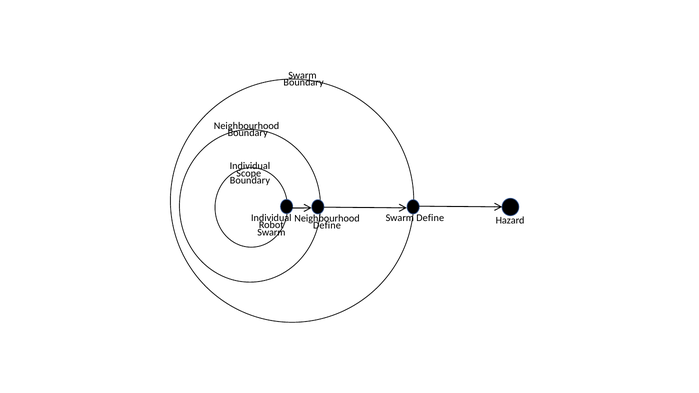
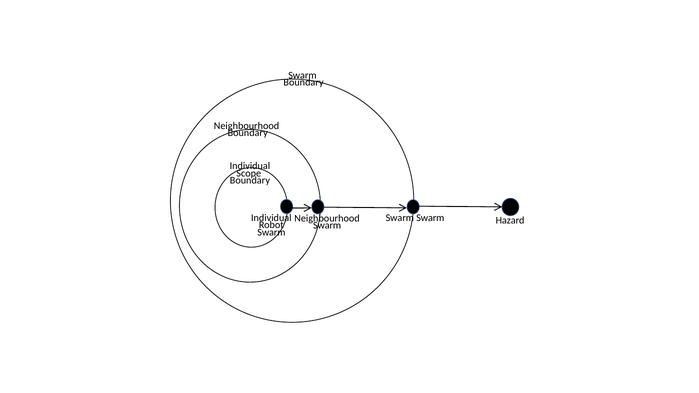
Define at (430, 218): Define -> Swarm
Define at (327, 226): Define -> Swarm
